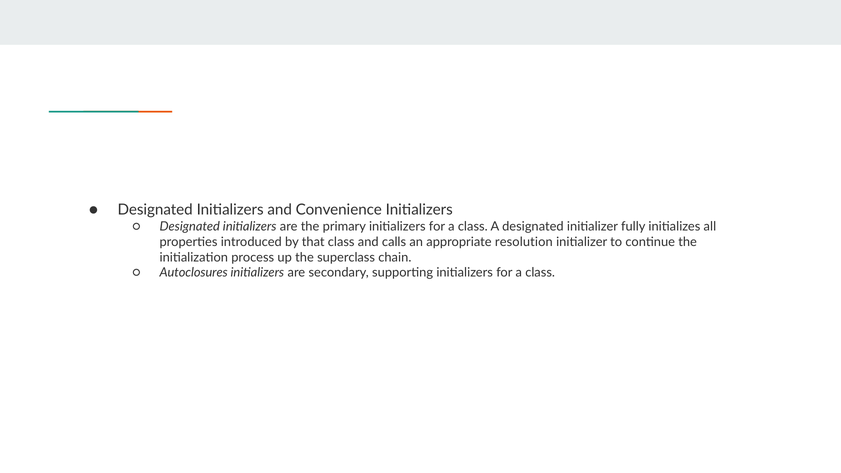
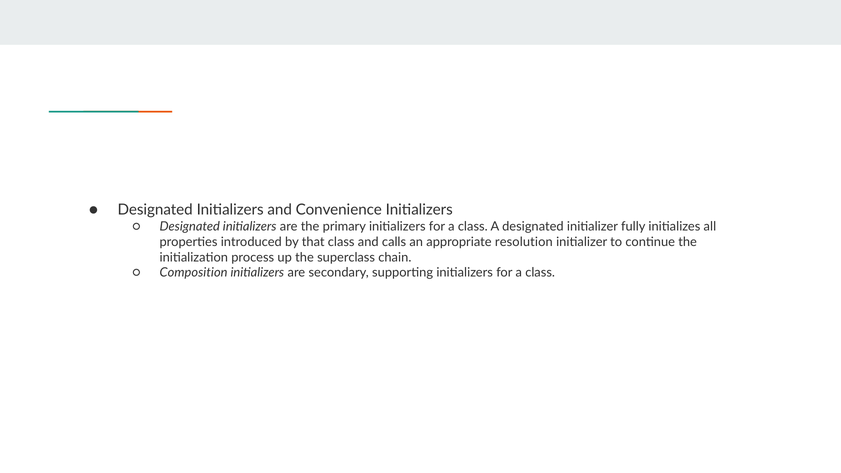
Autoclosures: Autoclosures -> Composition
